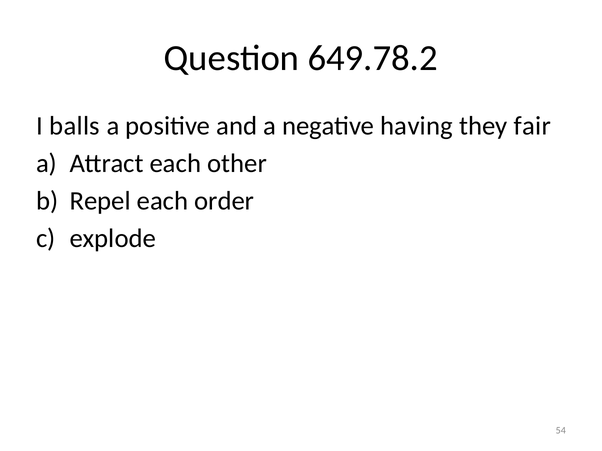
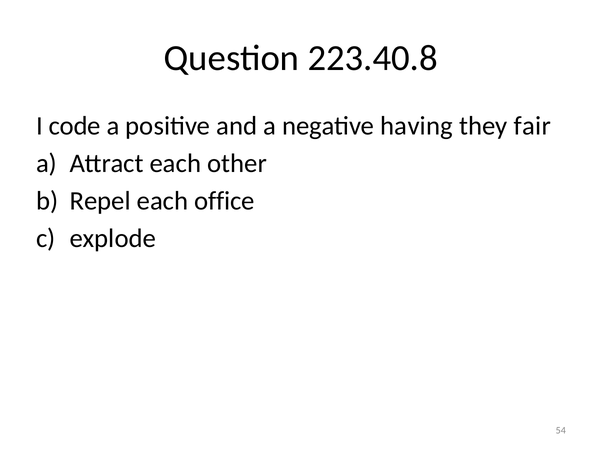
649.78.2: 649.78.2 -> 223.40.8
balls: balls -> code
order: order -> office
